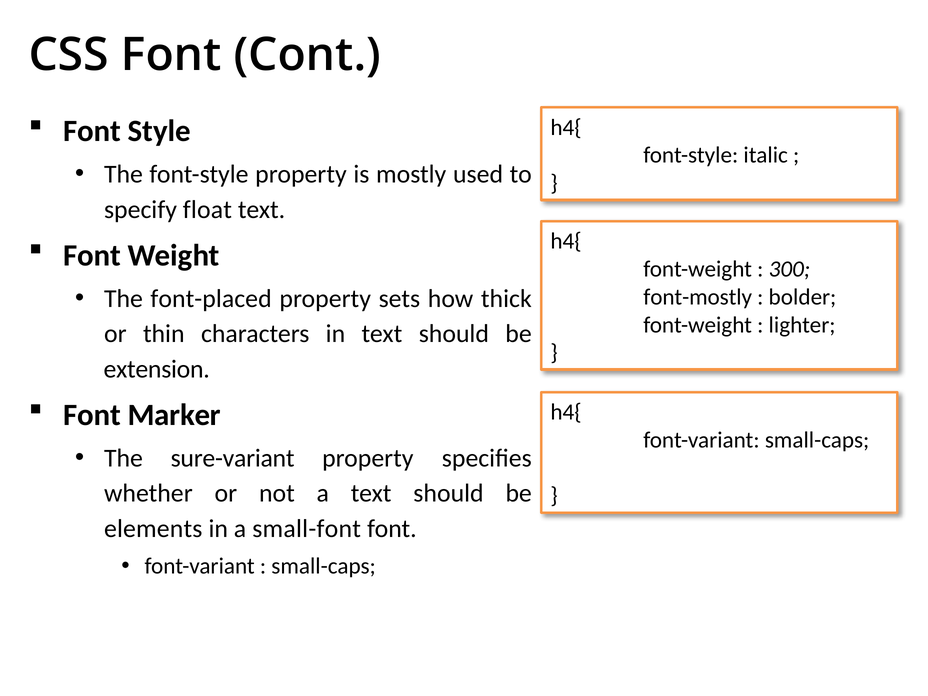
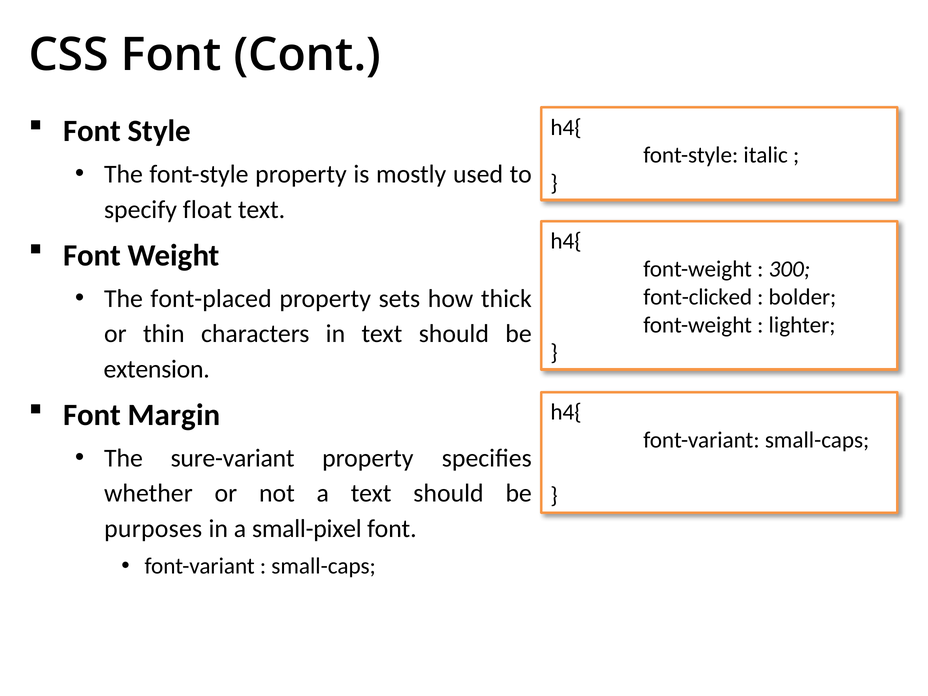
font-mostly: font-mostly -> font-clicked
Marker: Marker -> Margin
elements: elements -> purposes
small-font: small-font -> small-pixel
